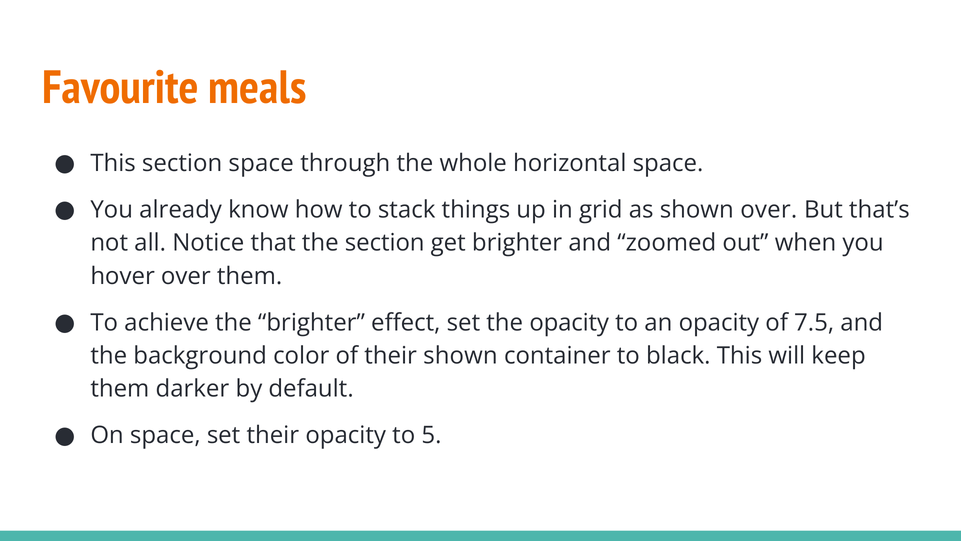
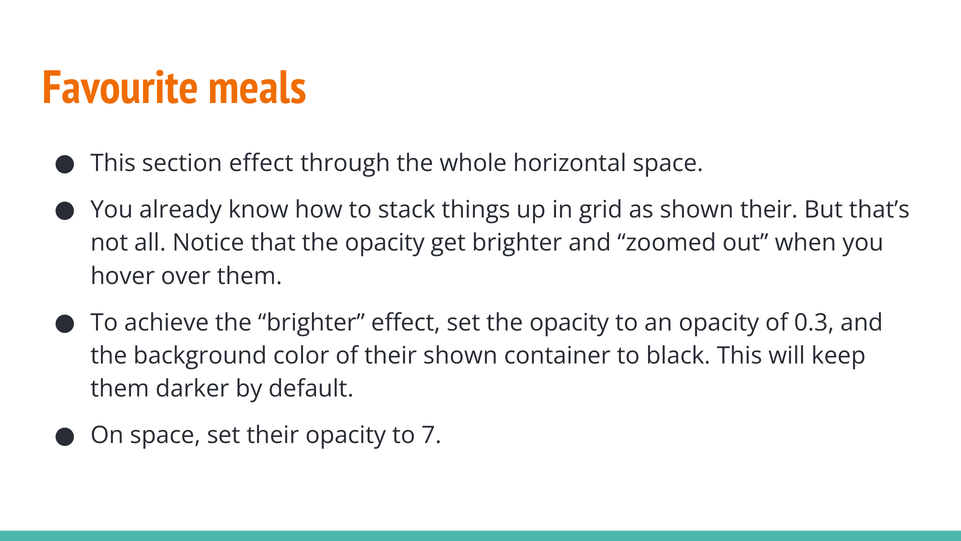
section space: space -> effect
shown over: over -> their
that the section: section -> opacity
7.5: 7.5 -> 0.3
5: 5 -> 7
